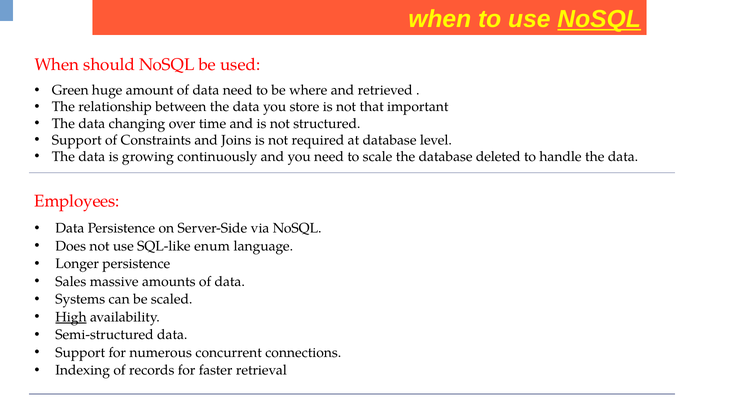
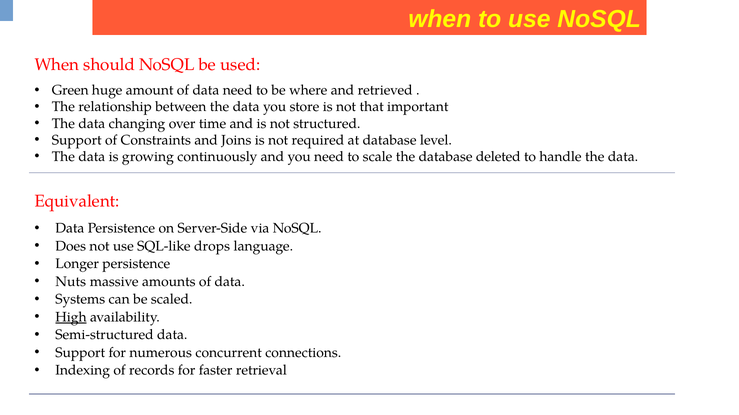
NoSQL at (599, 19) underline: present -> none
Employees: Employees -> Equivalent
enum: enum -> drops
Sales: Sales -> Nuts
